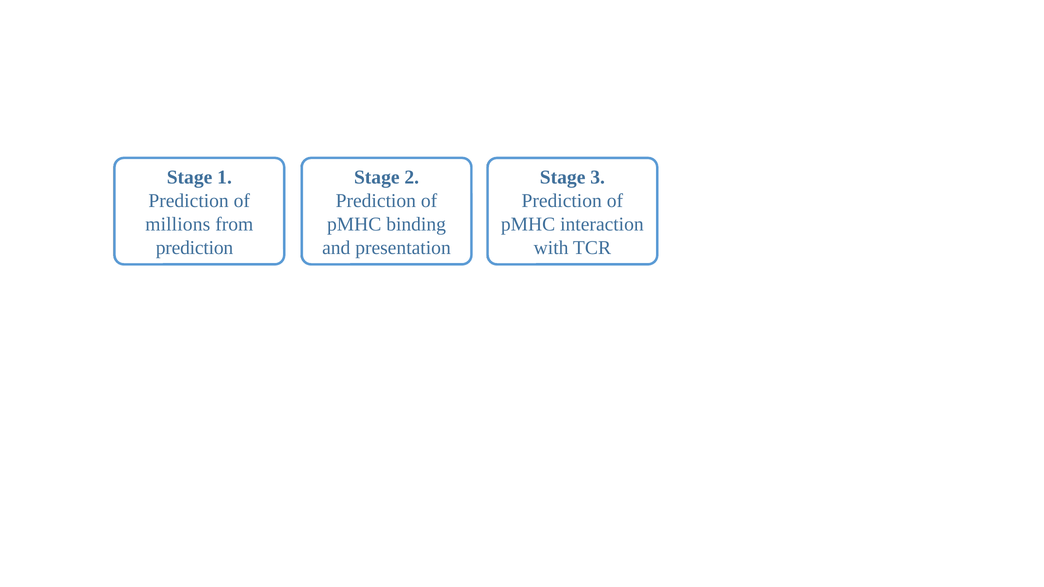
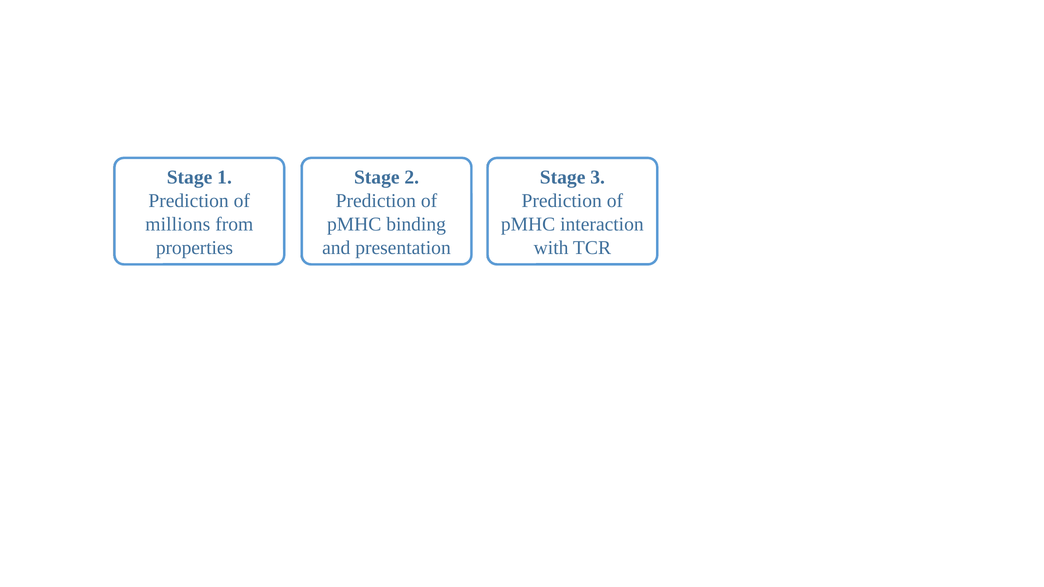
prediction at (195, 248): prediction -> properties
